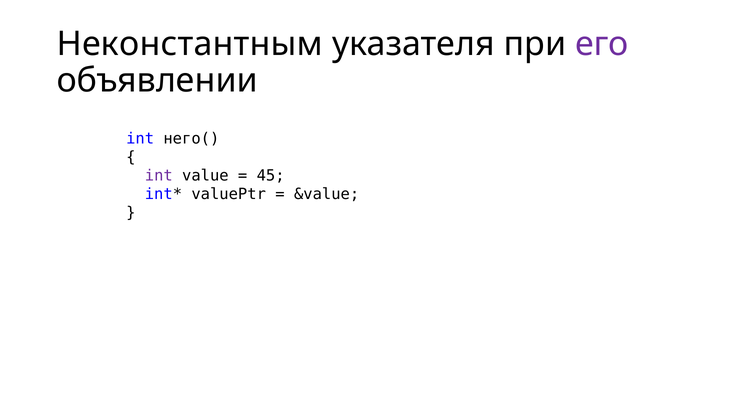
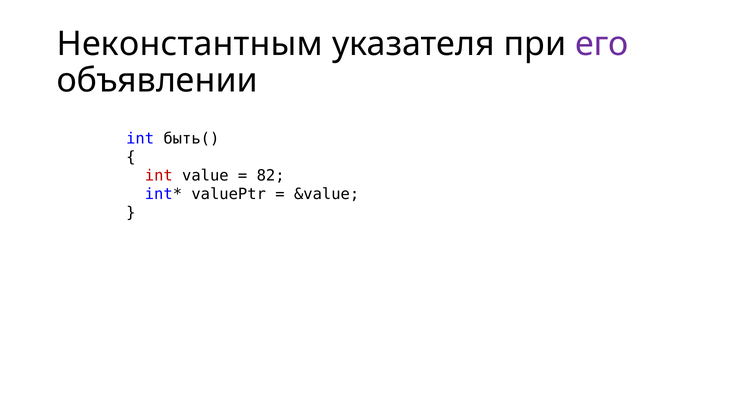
него(: него( -> быть(
int at (159, 176) colour: purple -> red
45: 45 -> 82
